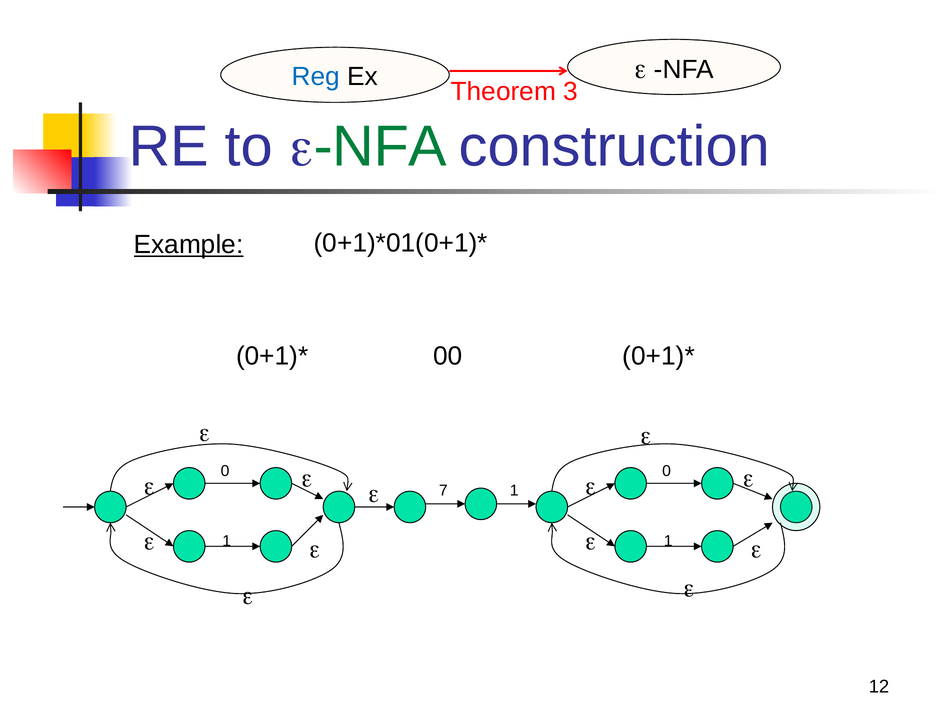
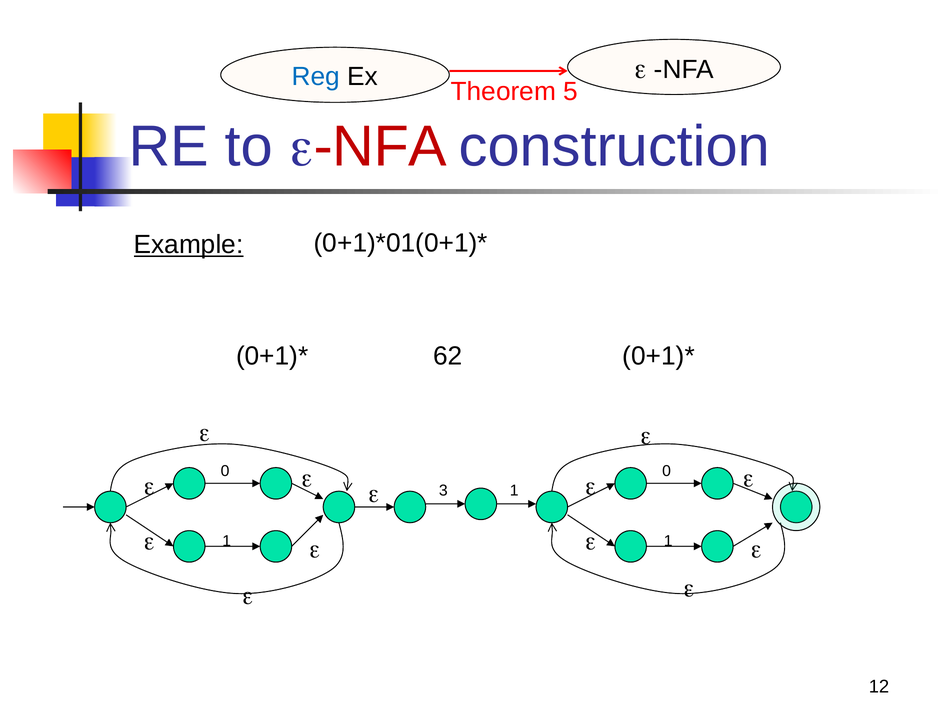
3: 3 -> 5
NFA at (380, 147) colour: green -> red
00: 00 -> 62
7: 7 -> 3
